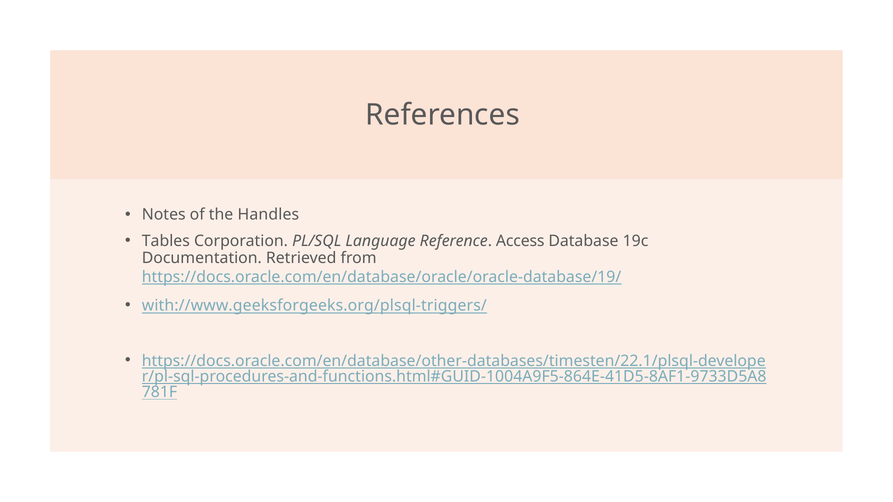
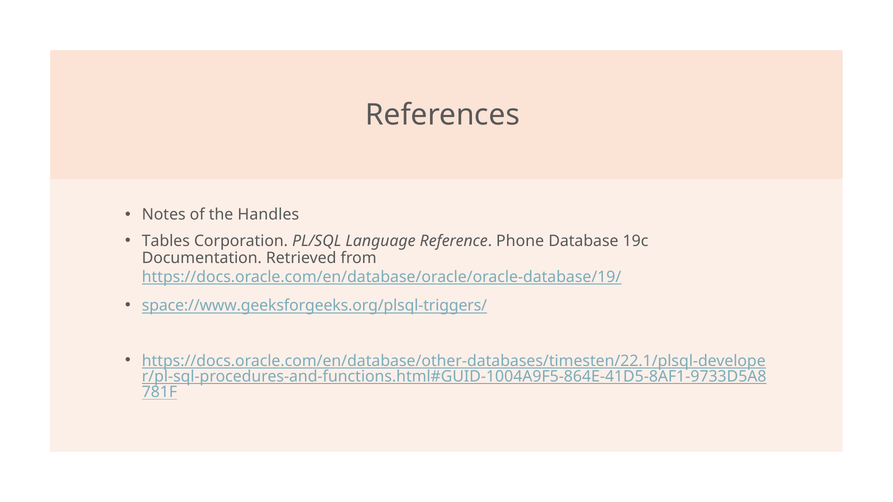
Access: Access -> Phone
with://www.geeksforgeeks.org/plsql-triggers/: with://www.geeksforgeeks.org/plsql-triggers/ -> space://www.geeksforgeeks.org/plsql-triggers/
